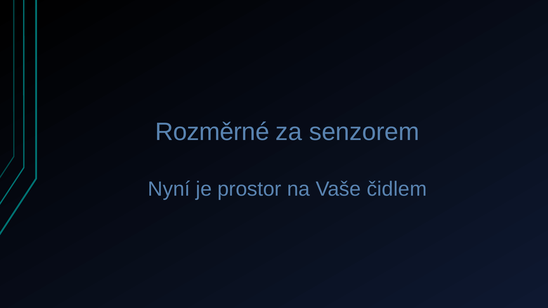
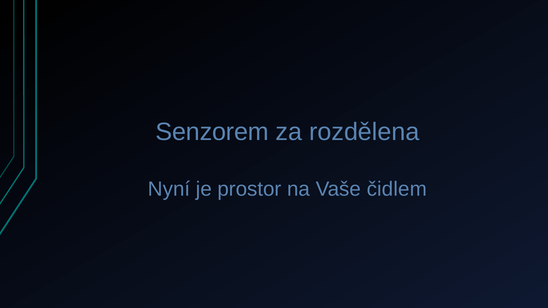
Rozměrné: Rozměrné -> Senzorem
senzorem: senzorem -> rozdělena
